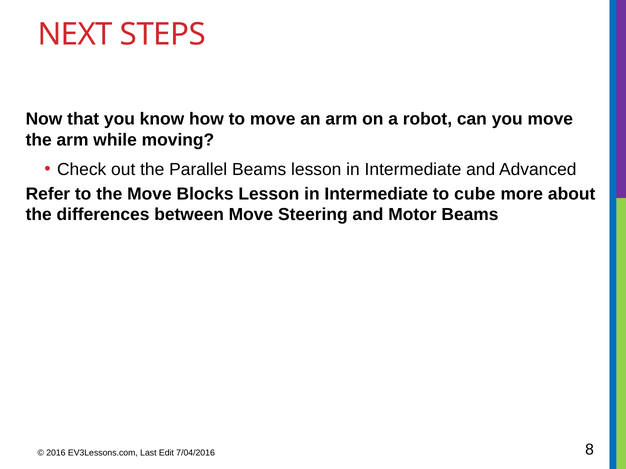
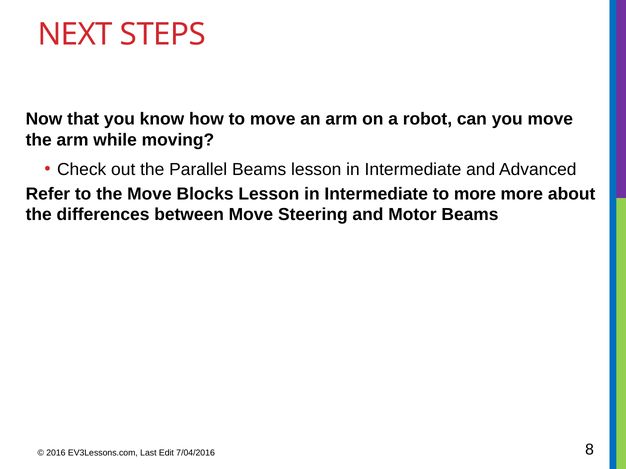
to cube: cube -> more
